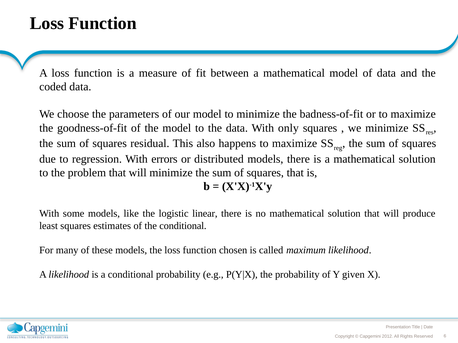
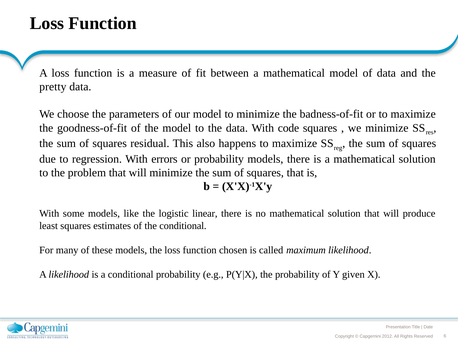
coded: coded -> pretty
only: only -> code
or distributed: distributed -> probability
